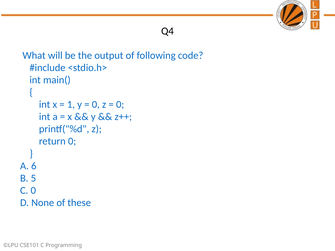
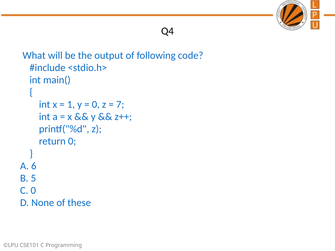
0 at (120, 105): 0 -> 7
